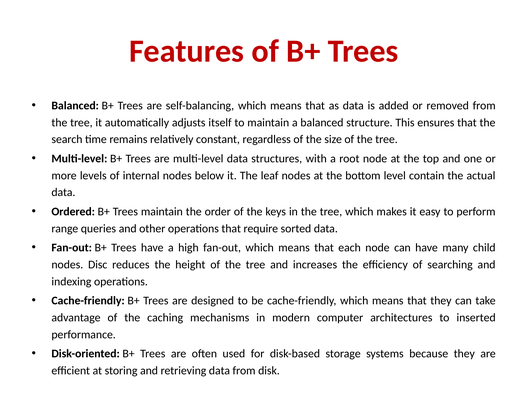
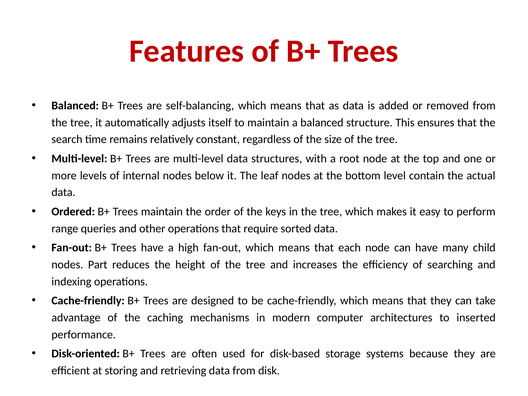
Disc: Disc -> Part
